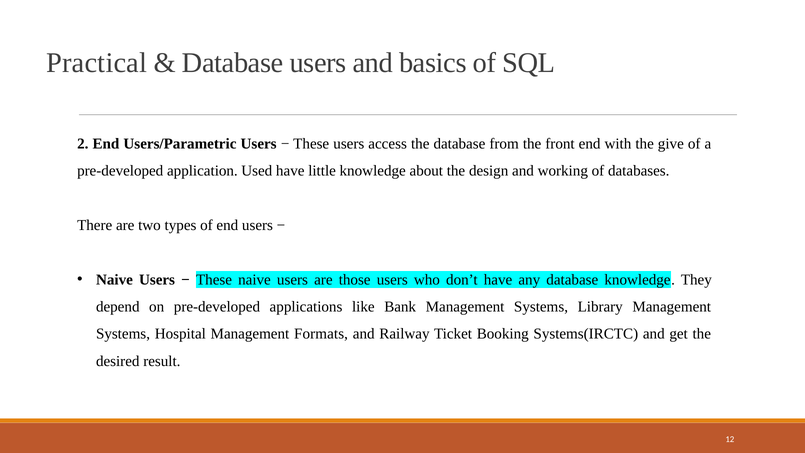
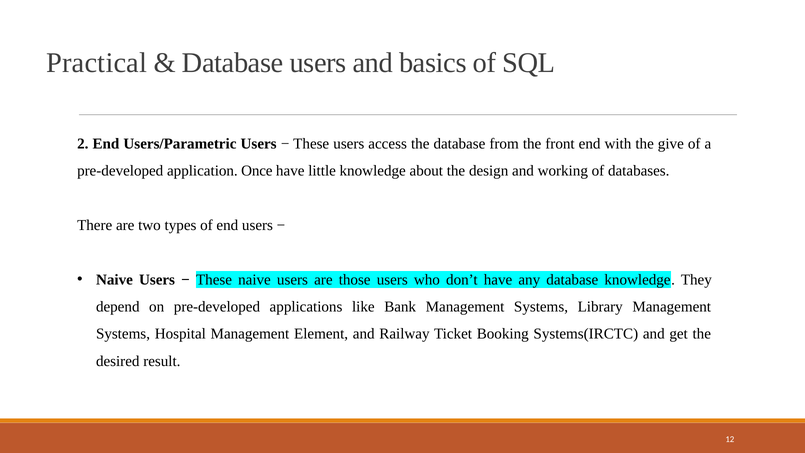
Used: Used -> Once
Formats: Formats -> Element
